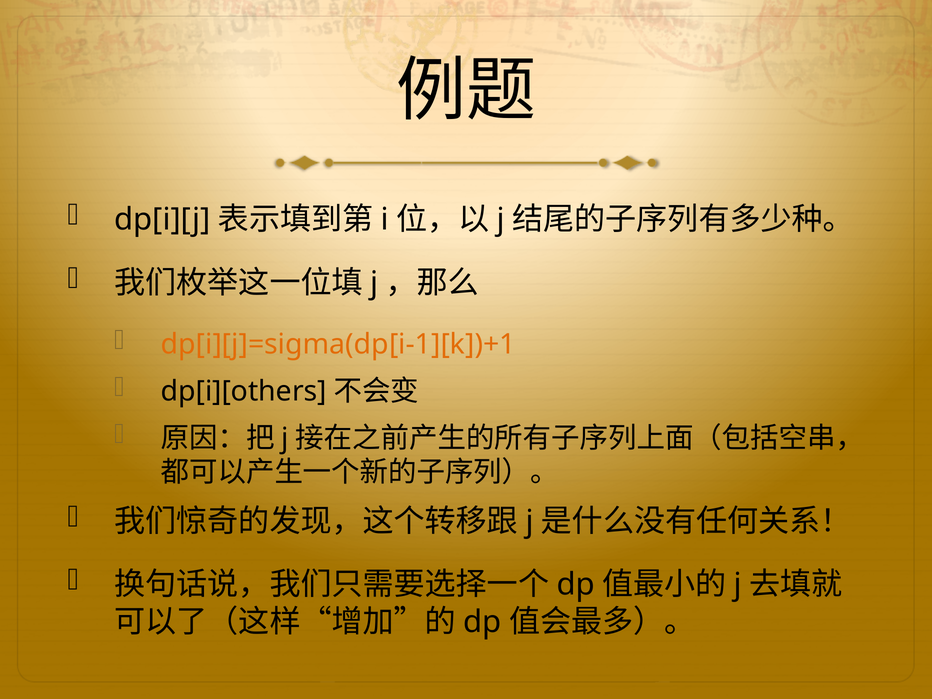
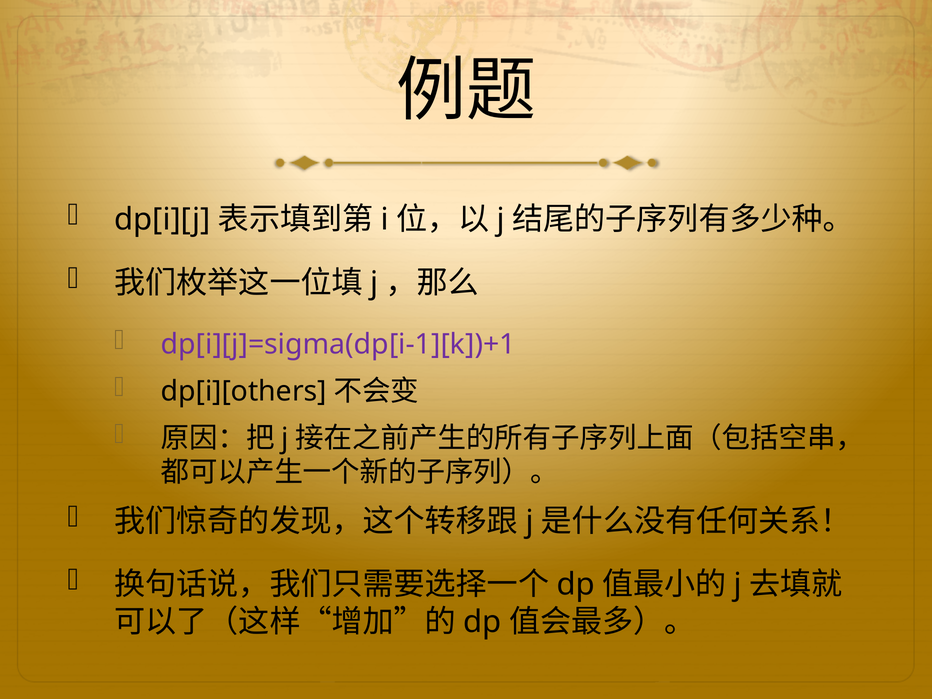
dp[i][j]=sigma(dp[i-1][k])+1 colour: orange -> purple
